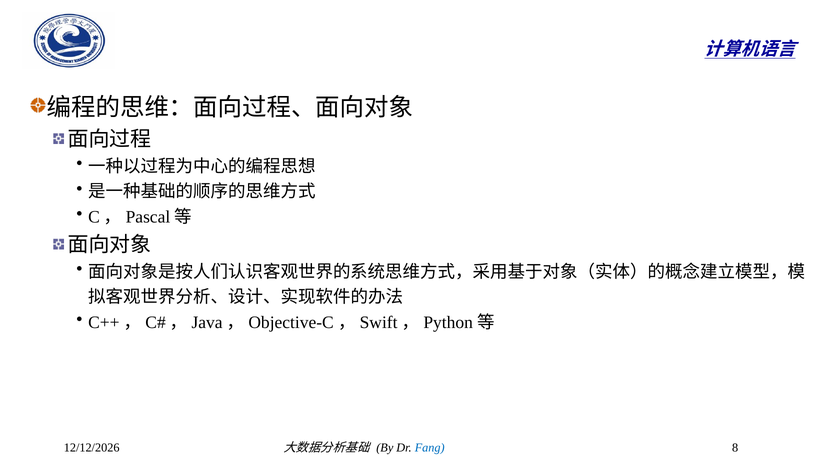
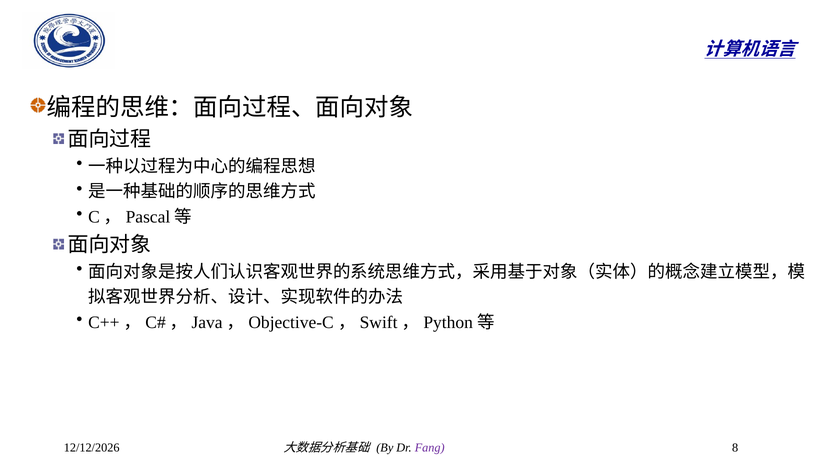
Fang colour: blue -> purple
